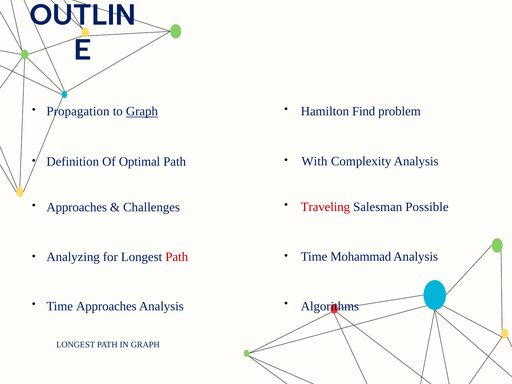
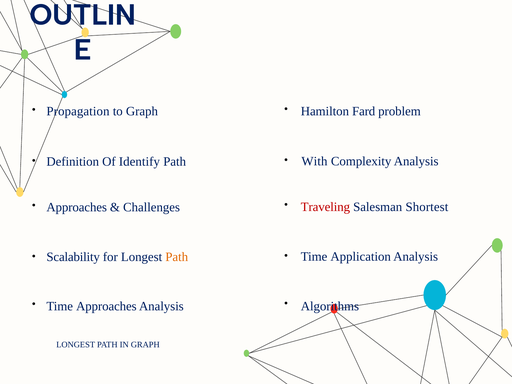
Graph at (142, 111) underline: present -> none
Find: Find -> Fard
Optimal: Optimal -> Identify
Possible: Possible -> Shortest
Mohammad: Mohammad -> Application
Analyzing: Analyzing -> Scalability
Path at (177, 257) colour: red -> orange
